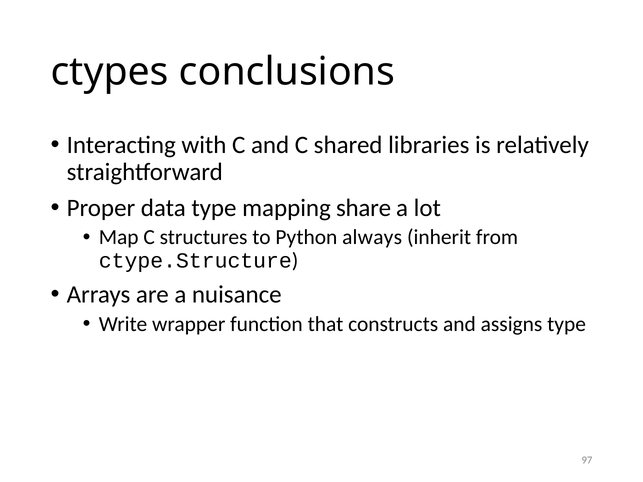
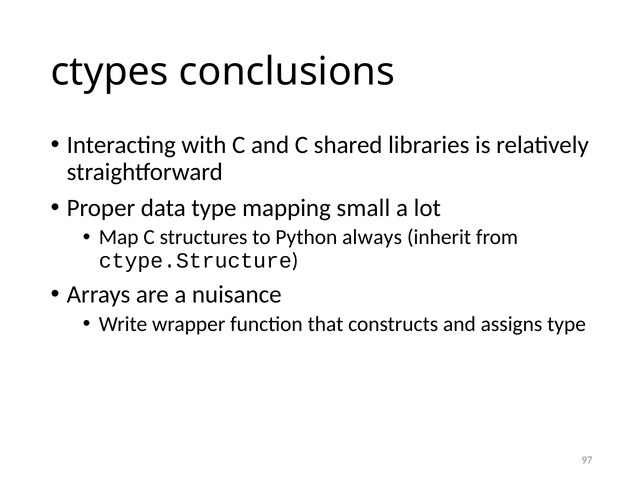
share: share -> small
